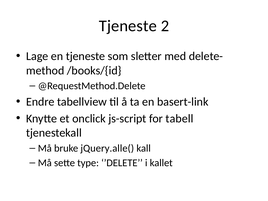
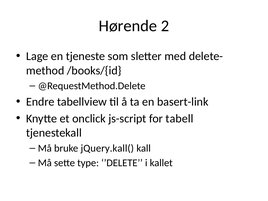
Tjeneste at (128, 26): Tjeneste -> Hørende
jQuery.alle(: jQuery.alle( -> jQuery.kall(
